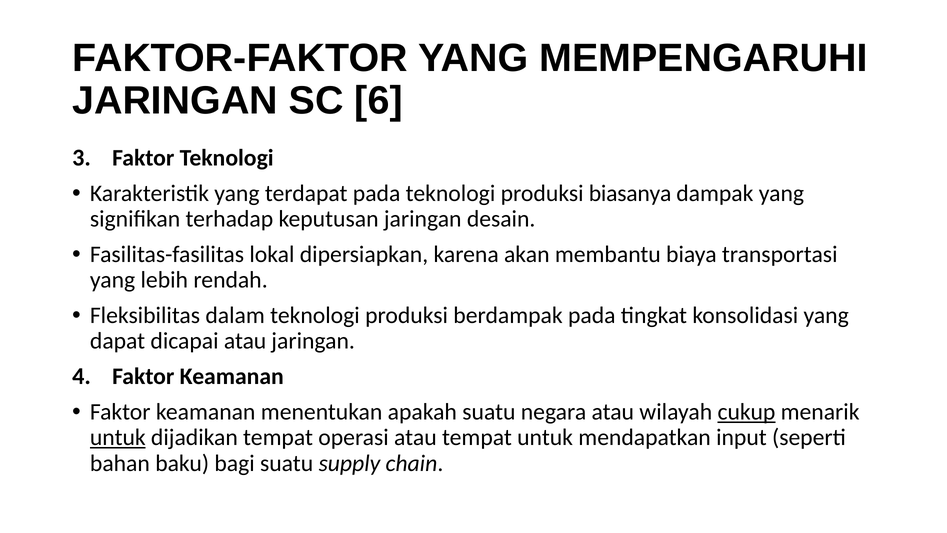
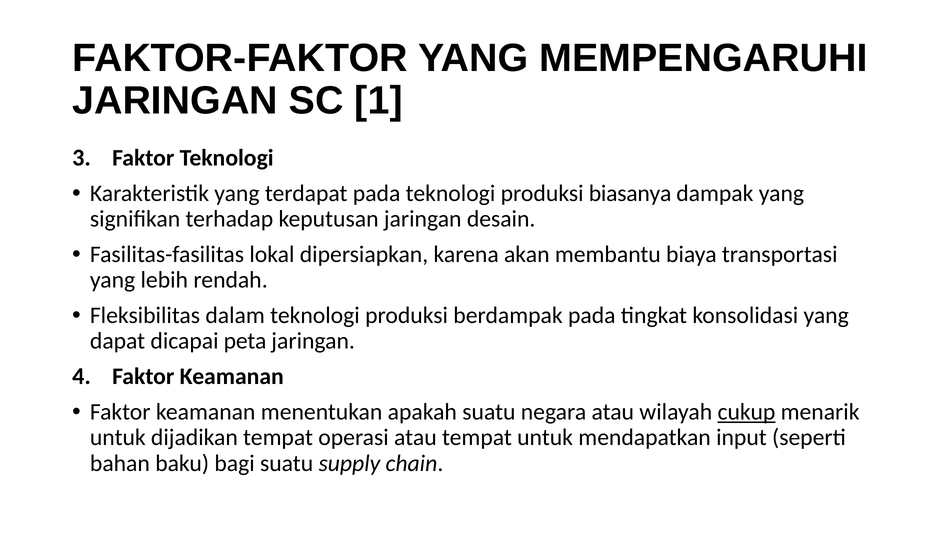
6: 6 -> 1
dicapai atau: atau -> peta
untuk at (118, 437) underline: present -> none
